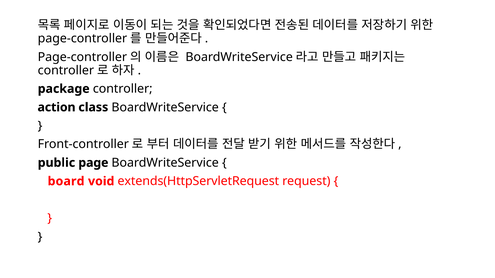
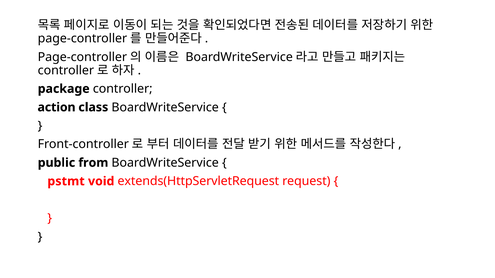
page: page -> from
board: board -> pstmt
